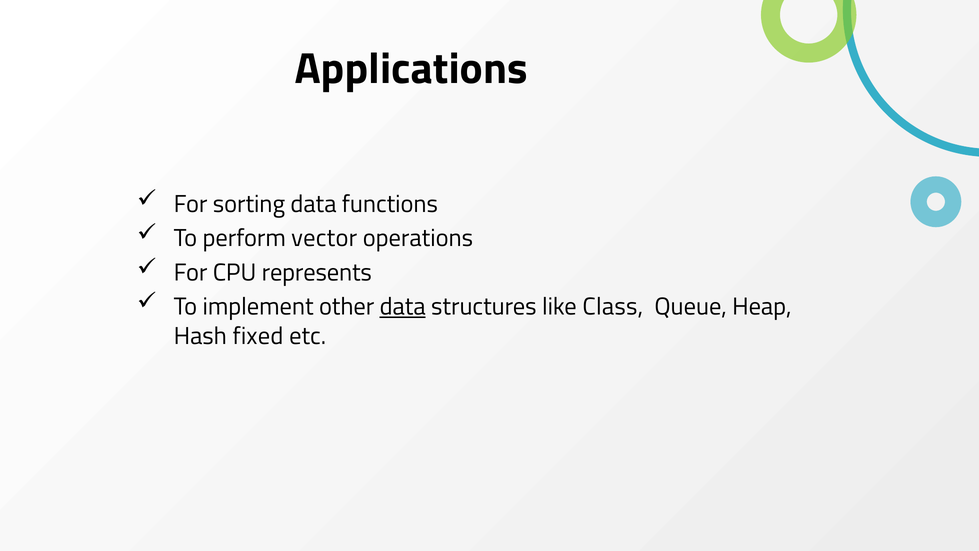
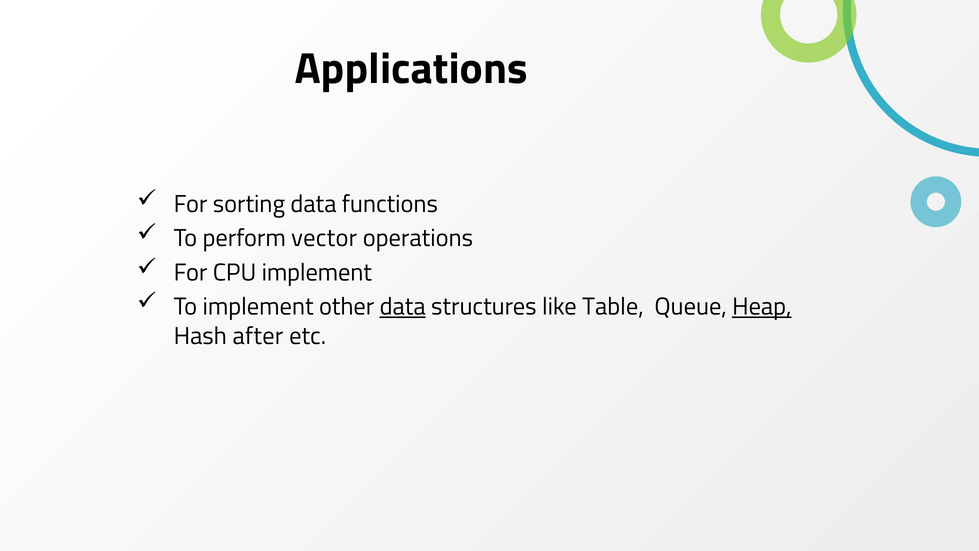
CPU represents: represents -> implement
Class: Class -> Table
Heap underline: none -> present
fixed: fixed -> after
